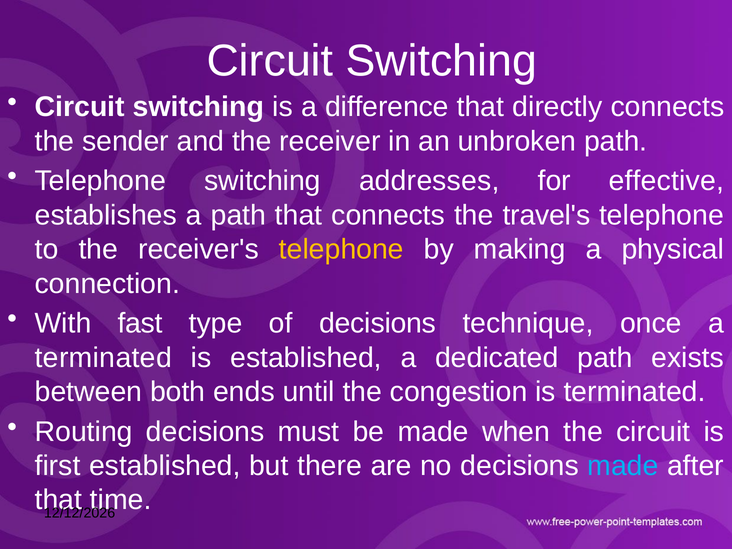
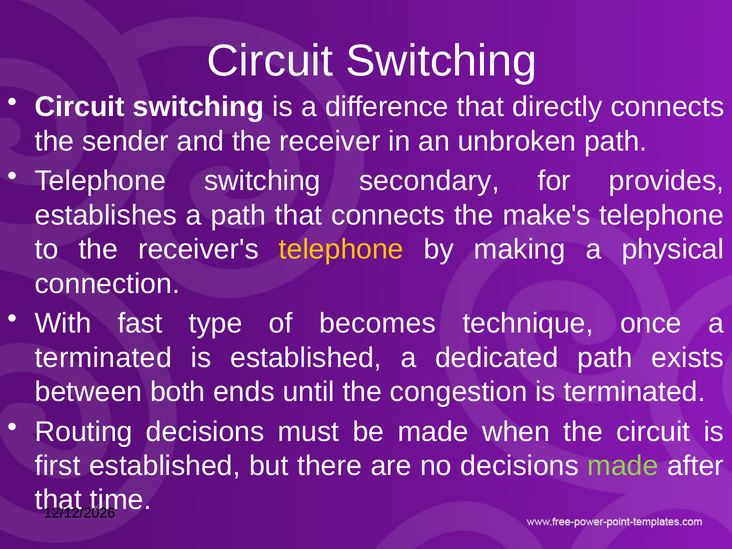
addresses: addresses -> secondary
effective: effective -> provides
travel's: travel's -> make's
of decisions: decisions -> becomes
made at (623, 466) colour: light blue -> light green
